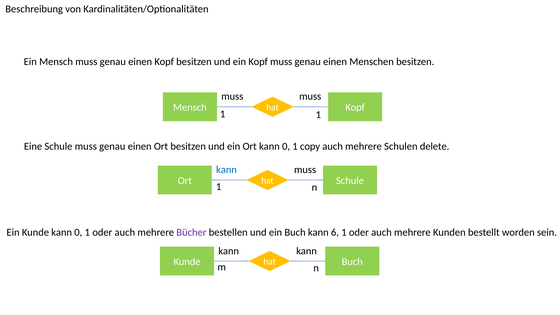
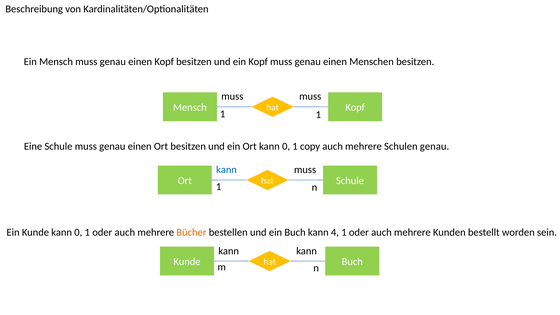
Schulen delete: delete -> genau
Bücher colour: purple -> orange
6: 6 -> 4
